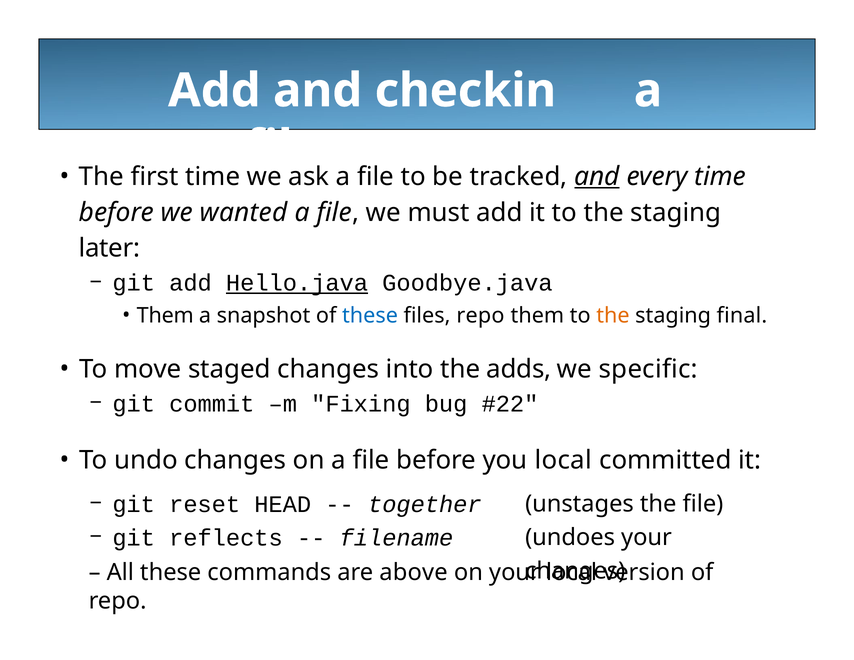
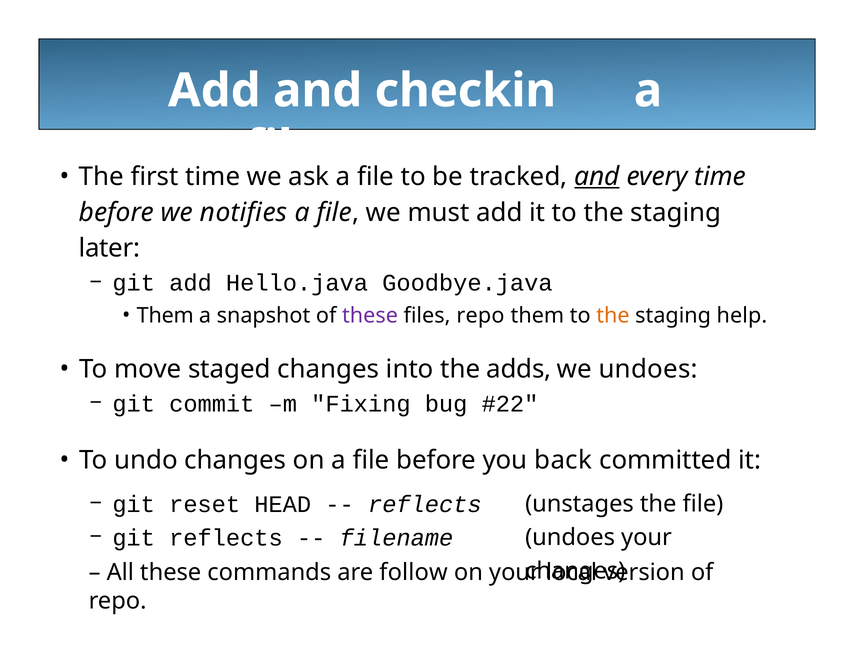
wanted: wanted -> notifies
Hello.java underline: present -> none
these at (370, 315) colour: blue -> purple
final: final -> help
we specific: specific -> undoes
you local: local -> back
together at (425, 504): together -> reflects
above: above -> follow
